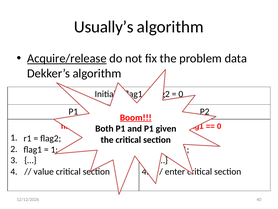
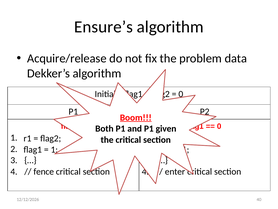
Usually’s: Usually’s -> Ensure’s
Acquire/release underline: present -> none
value: value -> fence
